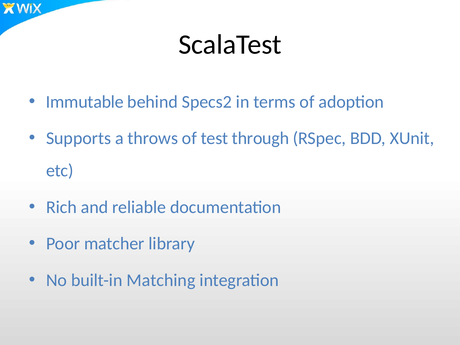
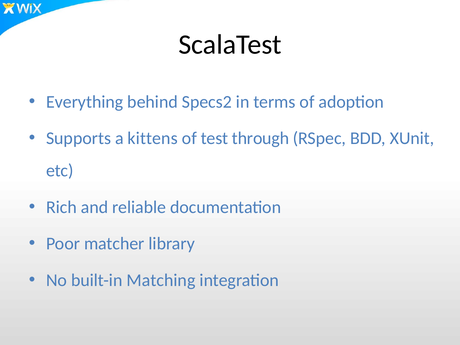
Immutable: Immutable -> Everything
throws: throws -> kittens
